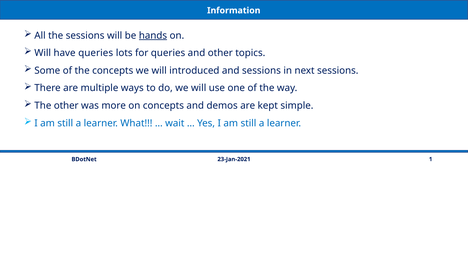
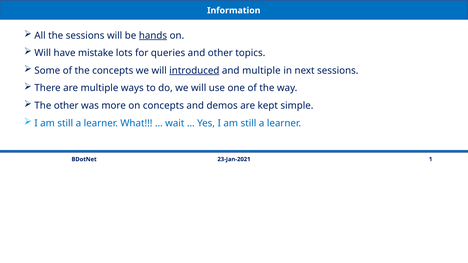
have queries: queries -> mistake
introduced underline: none -> present
and sessions: sessions -> multiple
